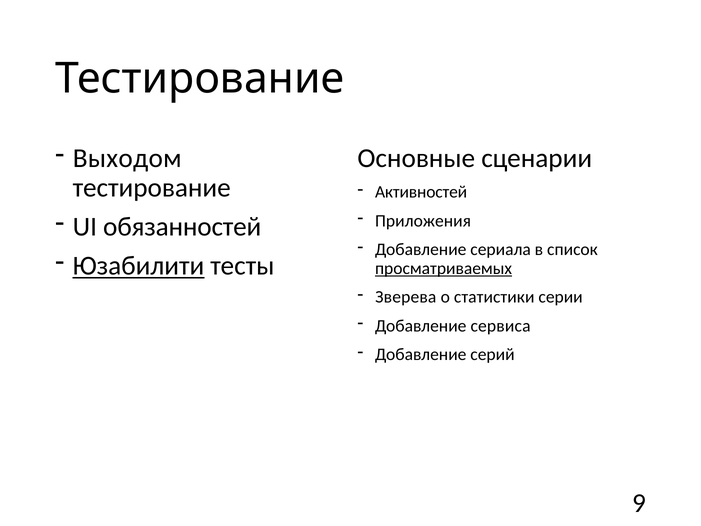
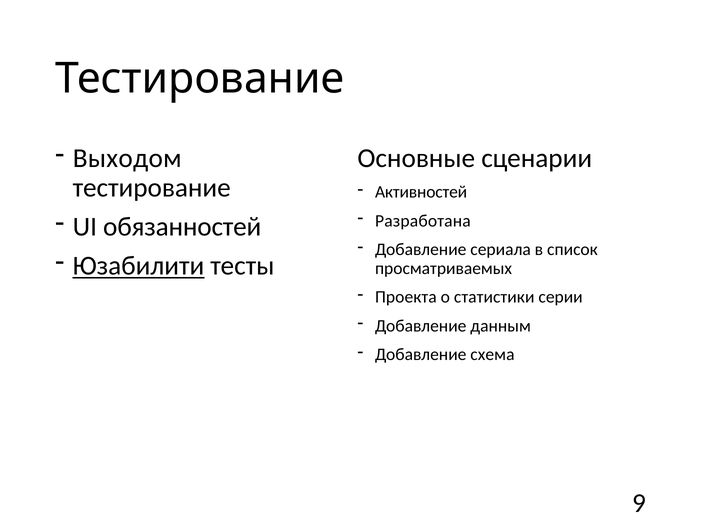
Приложения: Приложения -> Разработана
просматриваемых underline: present -> none
Зверева: Зверева -> Проекта
сервиса: сервиса -> данным
серий: серий -> схема
